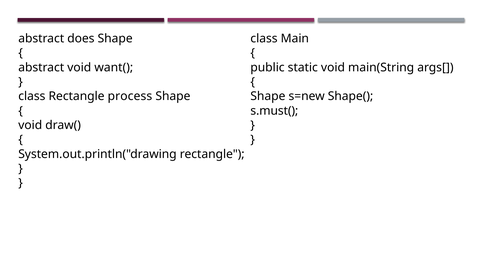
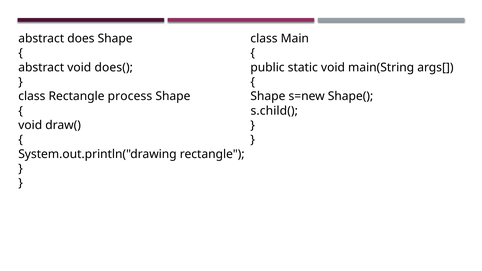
want(: want( -> does(
s.must(: s.must( -> s.child(
